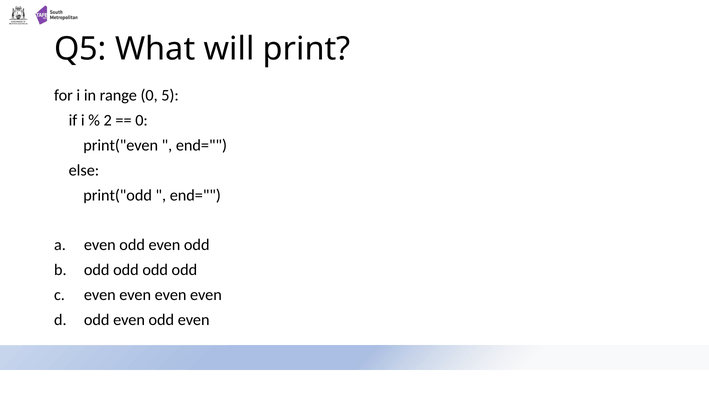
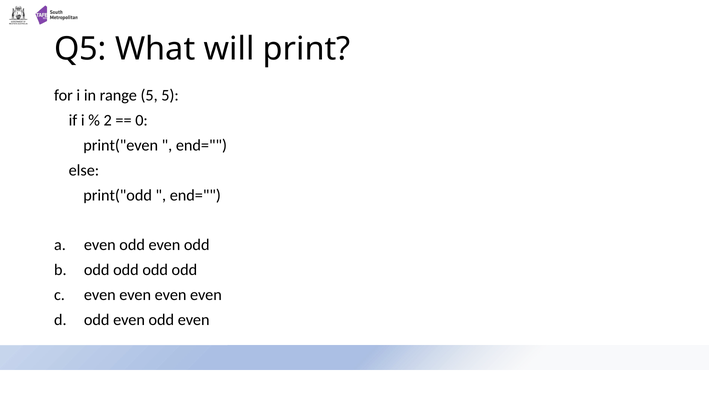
range 0: 0 -> 5
